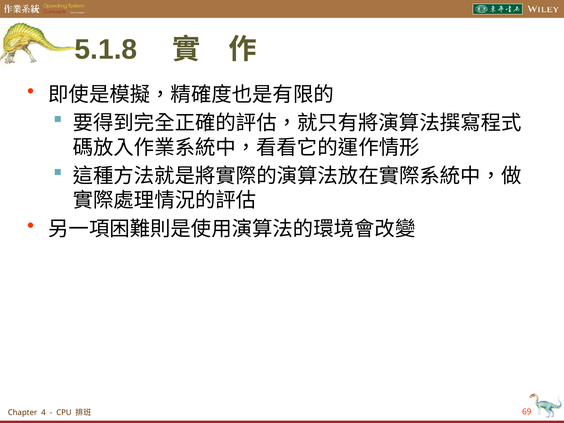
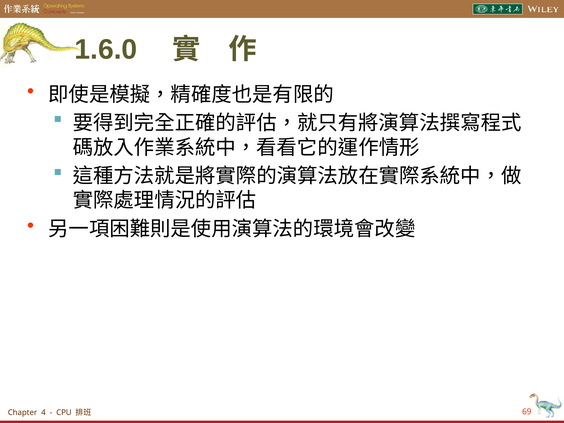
5.1.8: 5.1.8 -> 1.6.0
